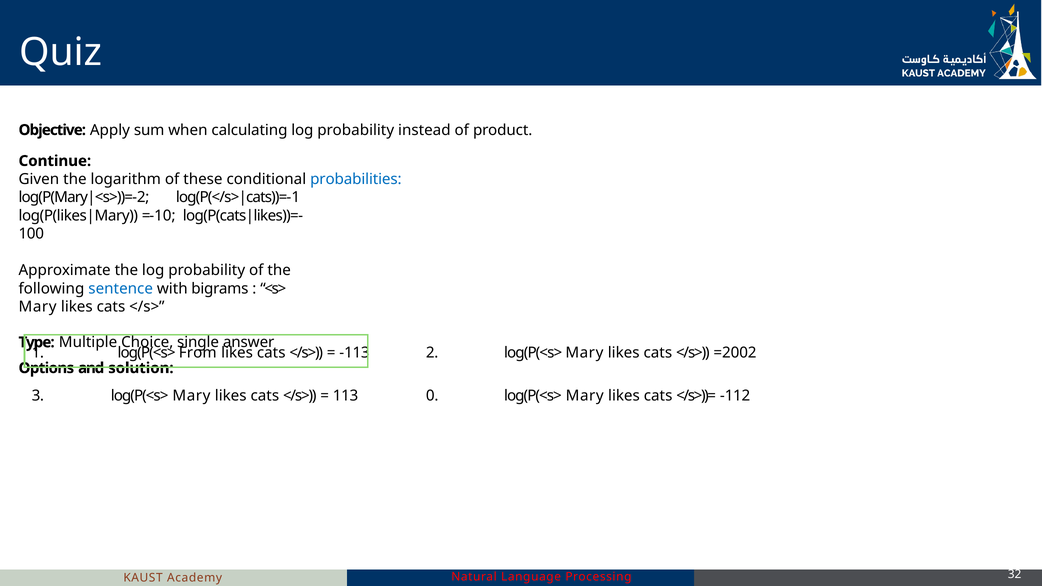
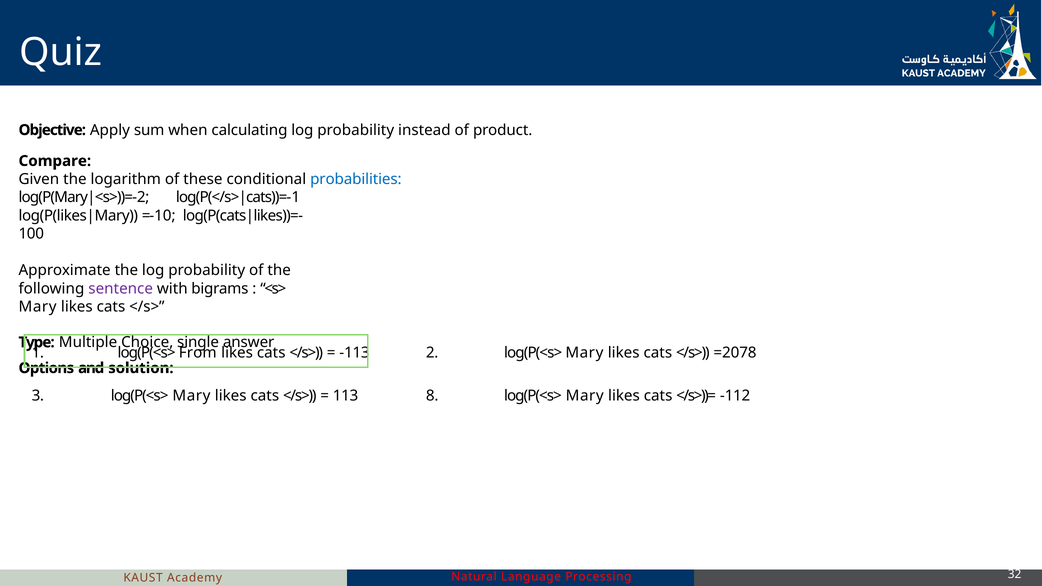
Continue: Continue -> Compare
sentence colour: blue -> purple
=2002: =2002 -> =2078
0: 0 -> 8
